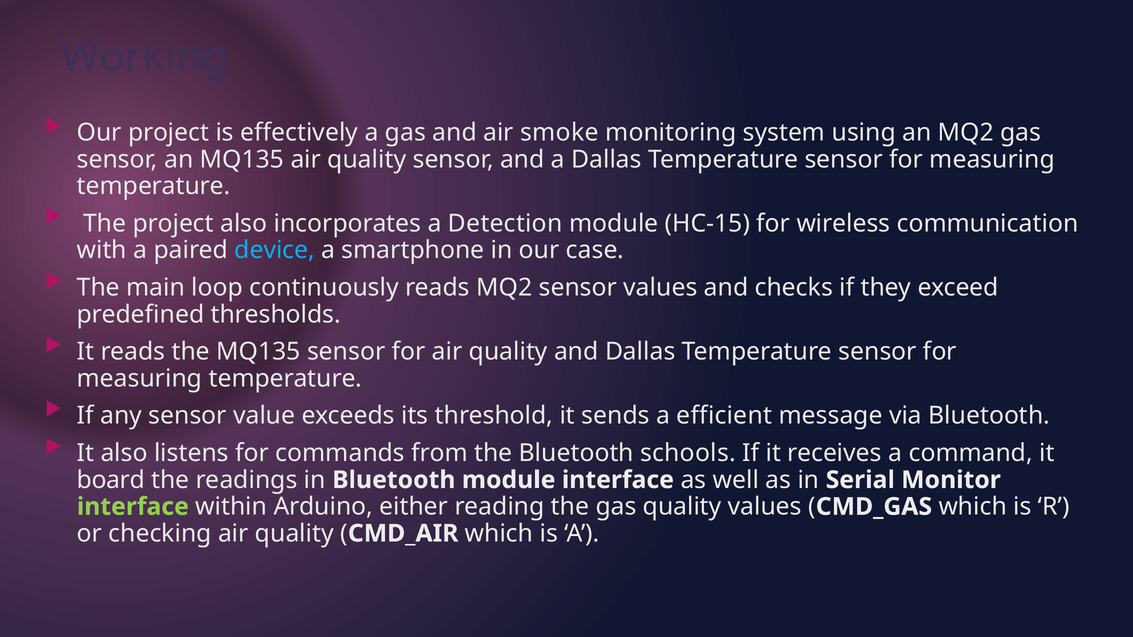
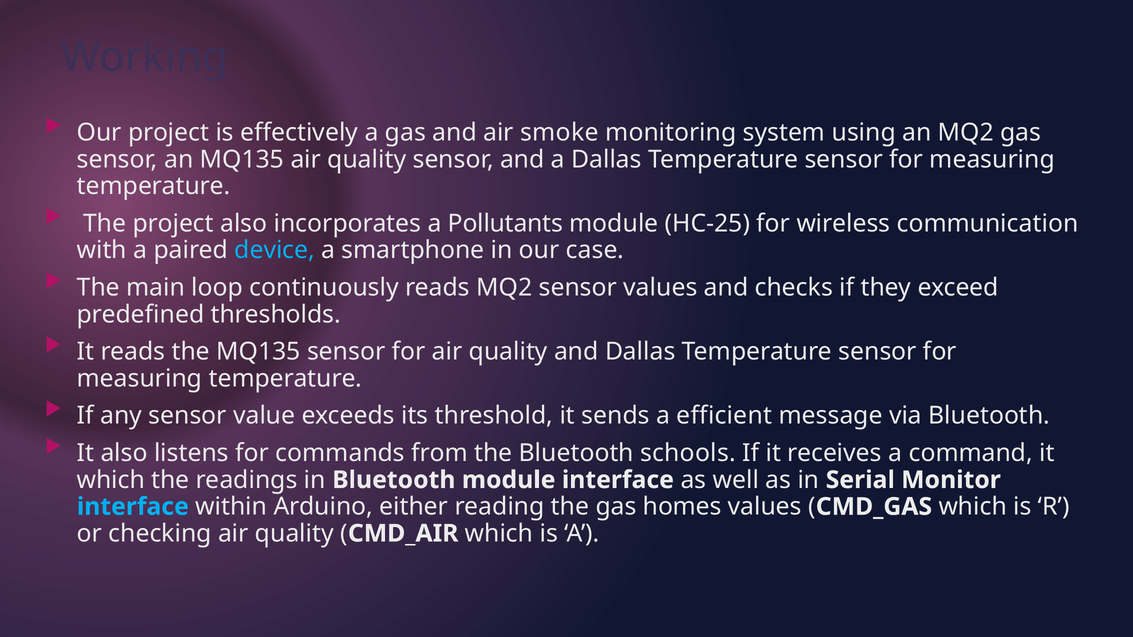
Detection: Detection -> Pollutants
HC-15: HC-15 -> HC-25
board at (111, 480): board -> which
interface at (133, 507) colour: light green -> light blue
gas quality: quality -> homes
